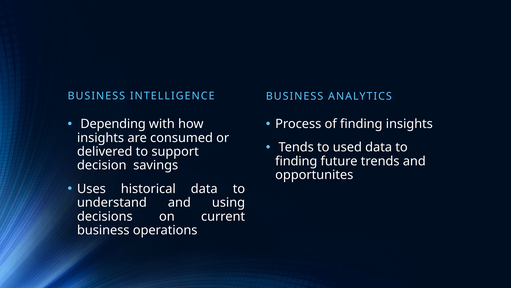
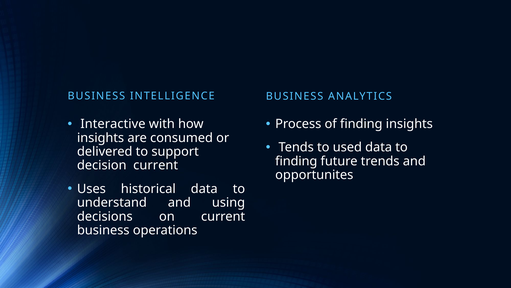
Depending: Depending -> Interactive
decision savings: savings -> current
